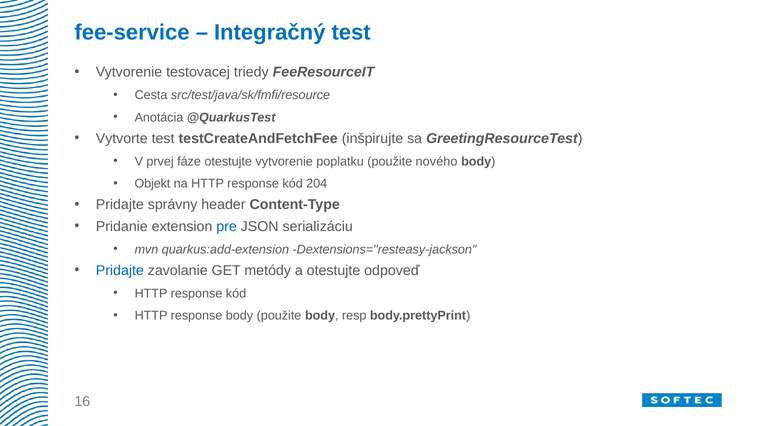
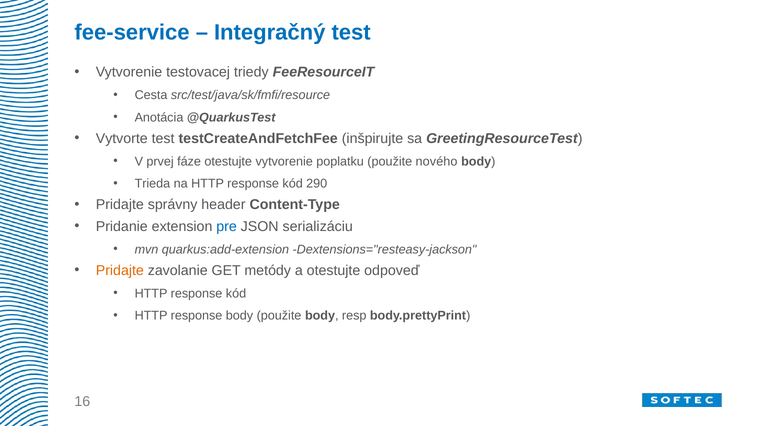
Objekt: Objekt -> Trieda
204: 204 -> 290
Pridajte at (120, 270) colour: blue -> orange
